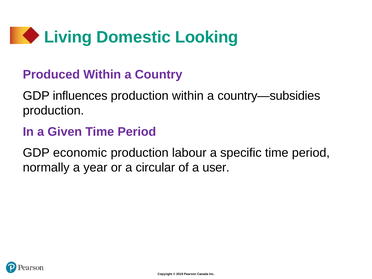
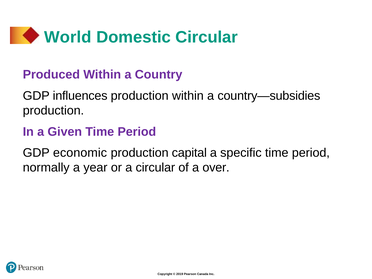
Living: Living -> World
Domestic Looking: Looking -> Circular
labour: labour -> capital
user: user -> over
